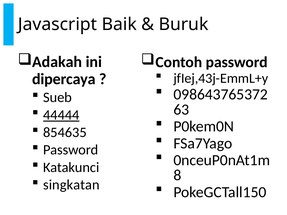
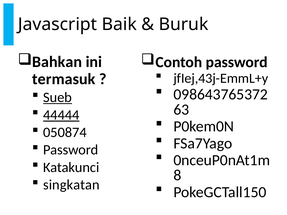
Adakah: Adakah -> Bahkan
dipercaya: dipercaya -> termasuk
Sueb underline: none -> present
854635: 854635 -> 050874
